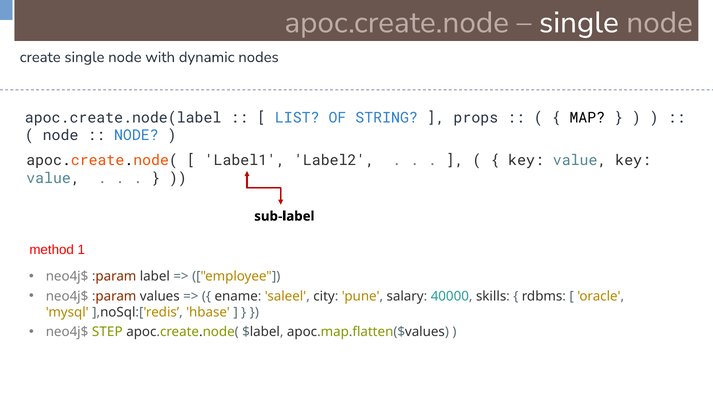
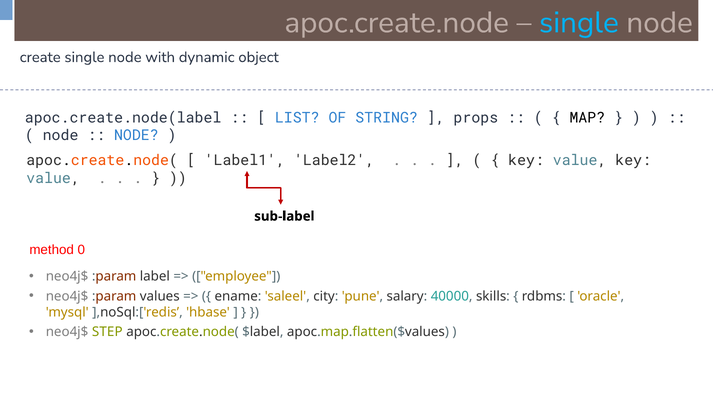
single at (579, 23) colour: white -> light blue
nodes: nodes -> object
1: 1 -> 0
